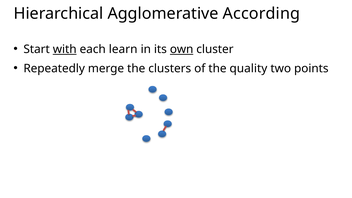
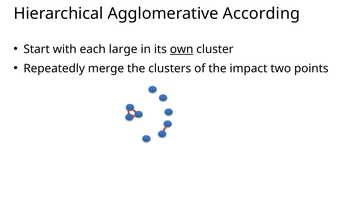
with underline: present -> none
learn: learn -> large
quality: quality -> impact
